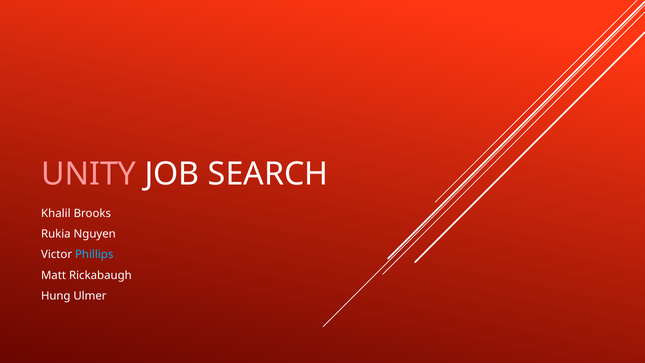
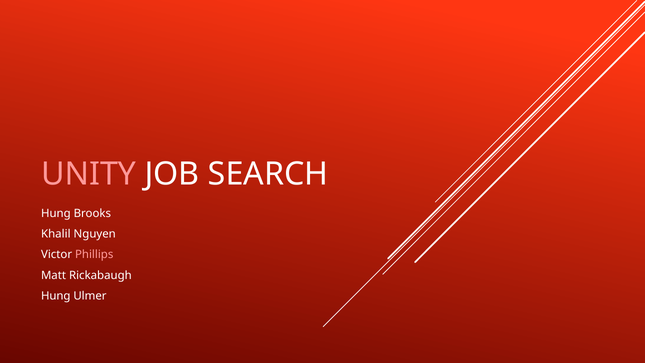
Khalil at (56, 213): Khalil -> Hung
Rukia: Rukia -> Khalil
Phillips colour: light blue -> pink
